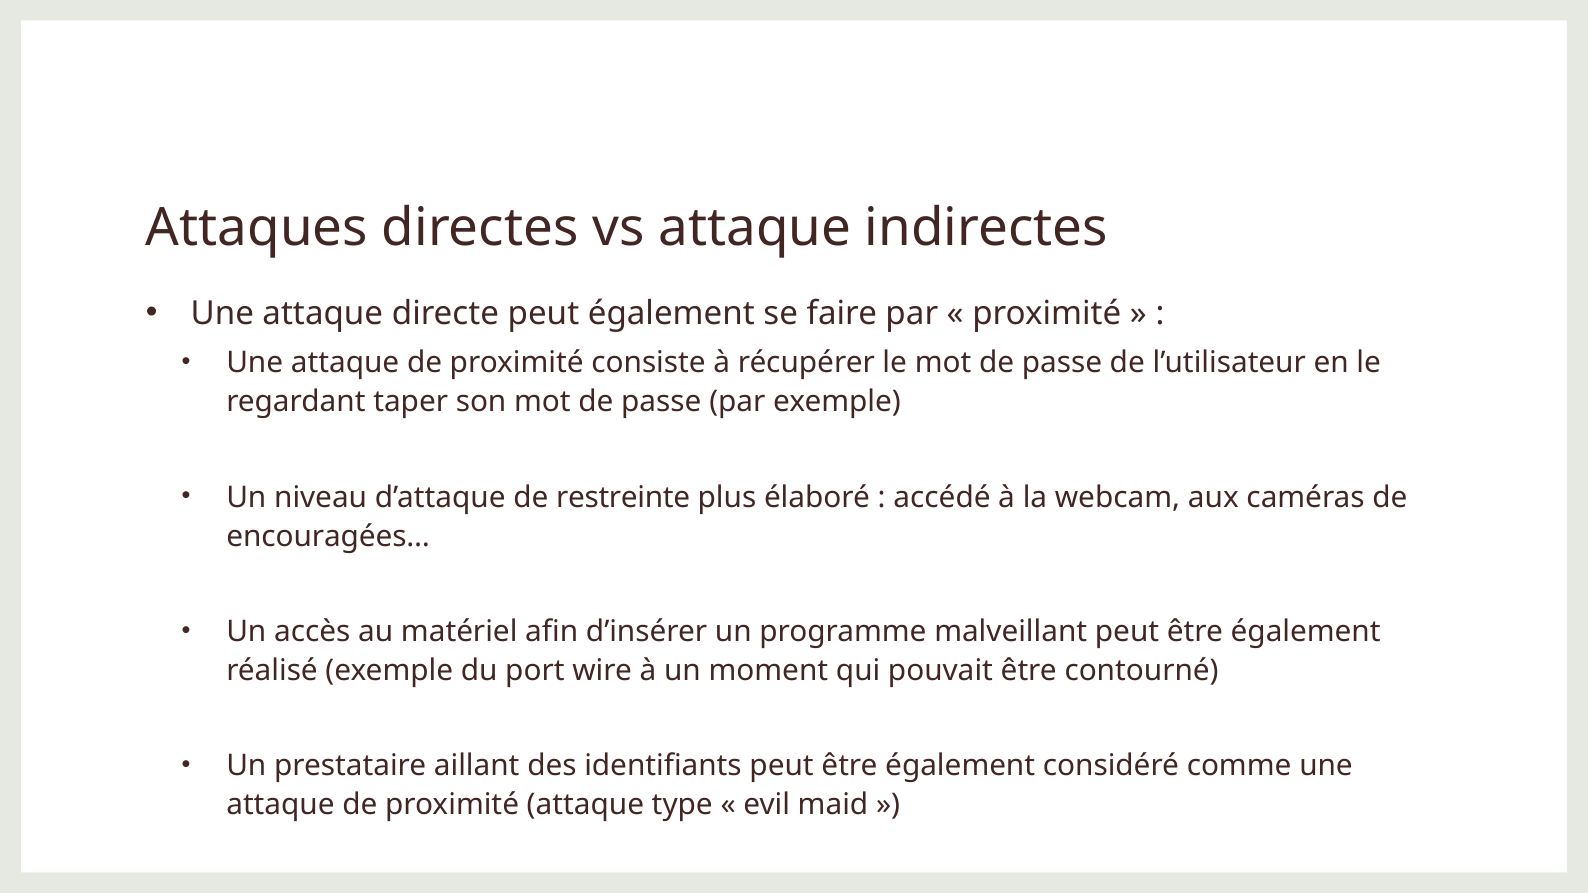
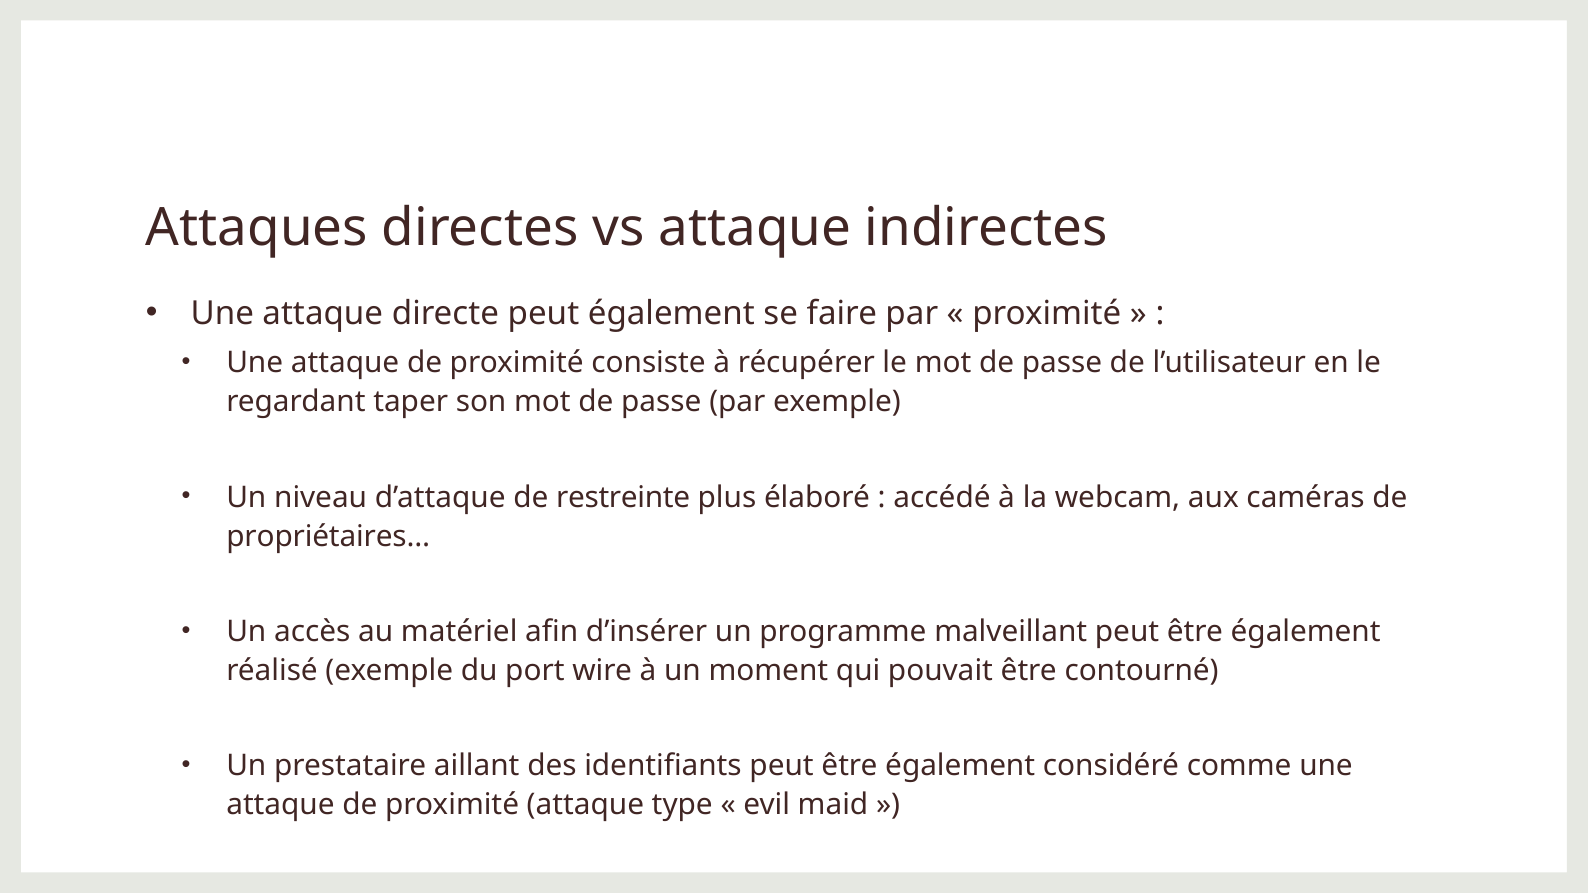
encouragées…: encouragées… -> propriétaires…
